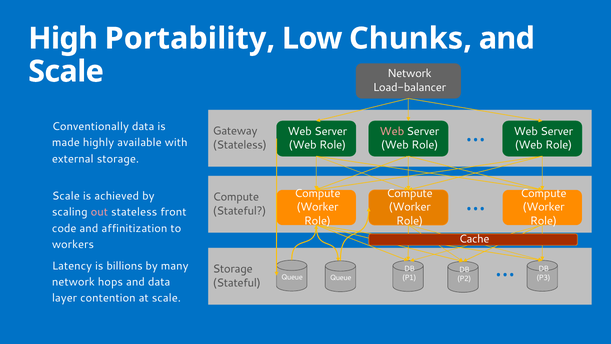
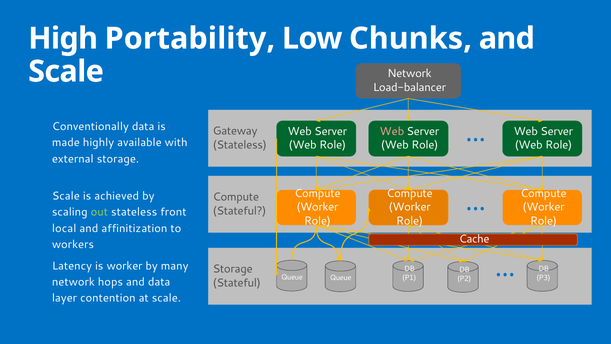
out colour: pink -> light green
code: code -> local
is billions: billions -> worker
